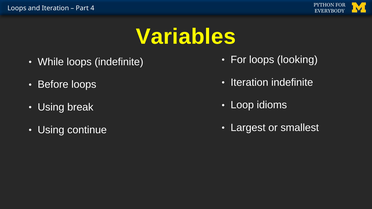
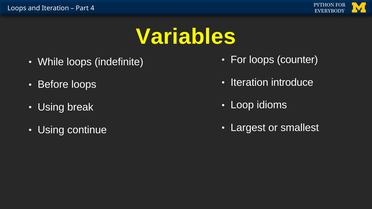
looking: looking -> counter
Iteration indefinite: indefinite -> introduce
